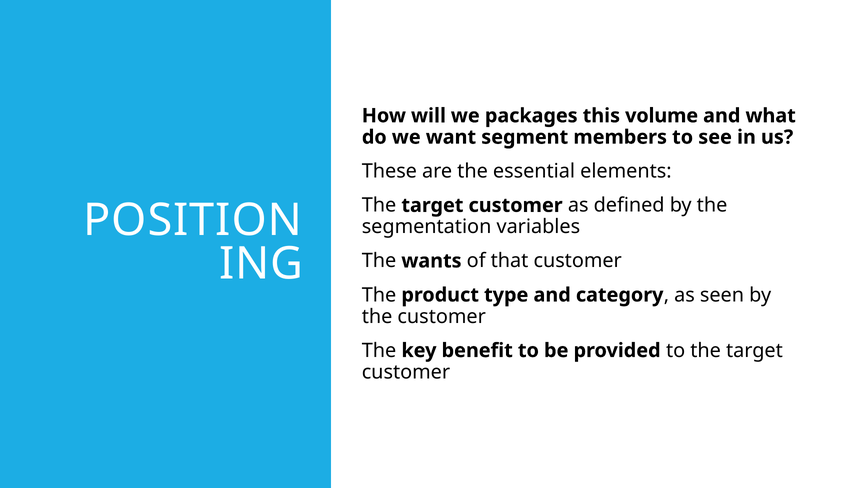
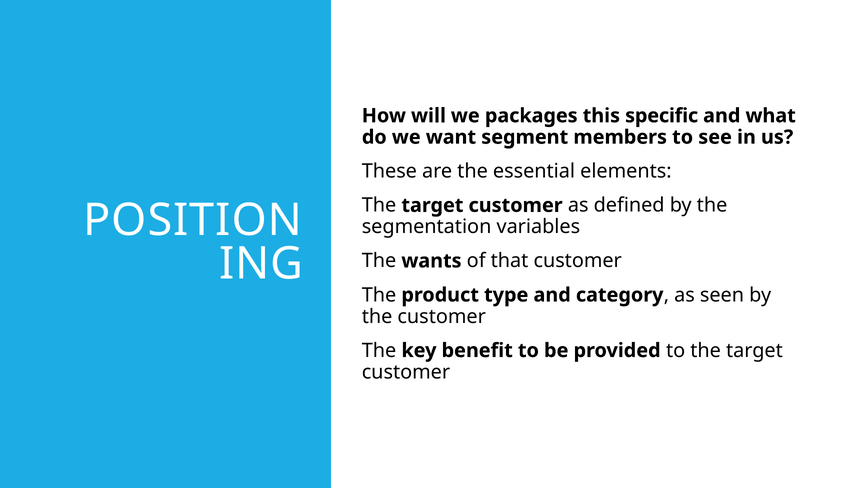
volume: volume -> specific
